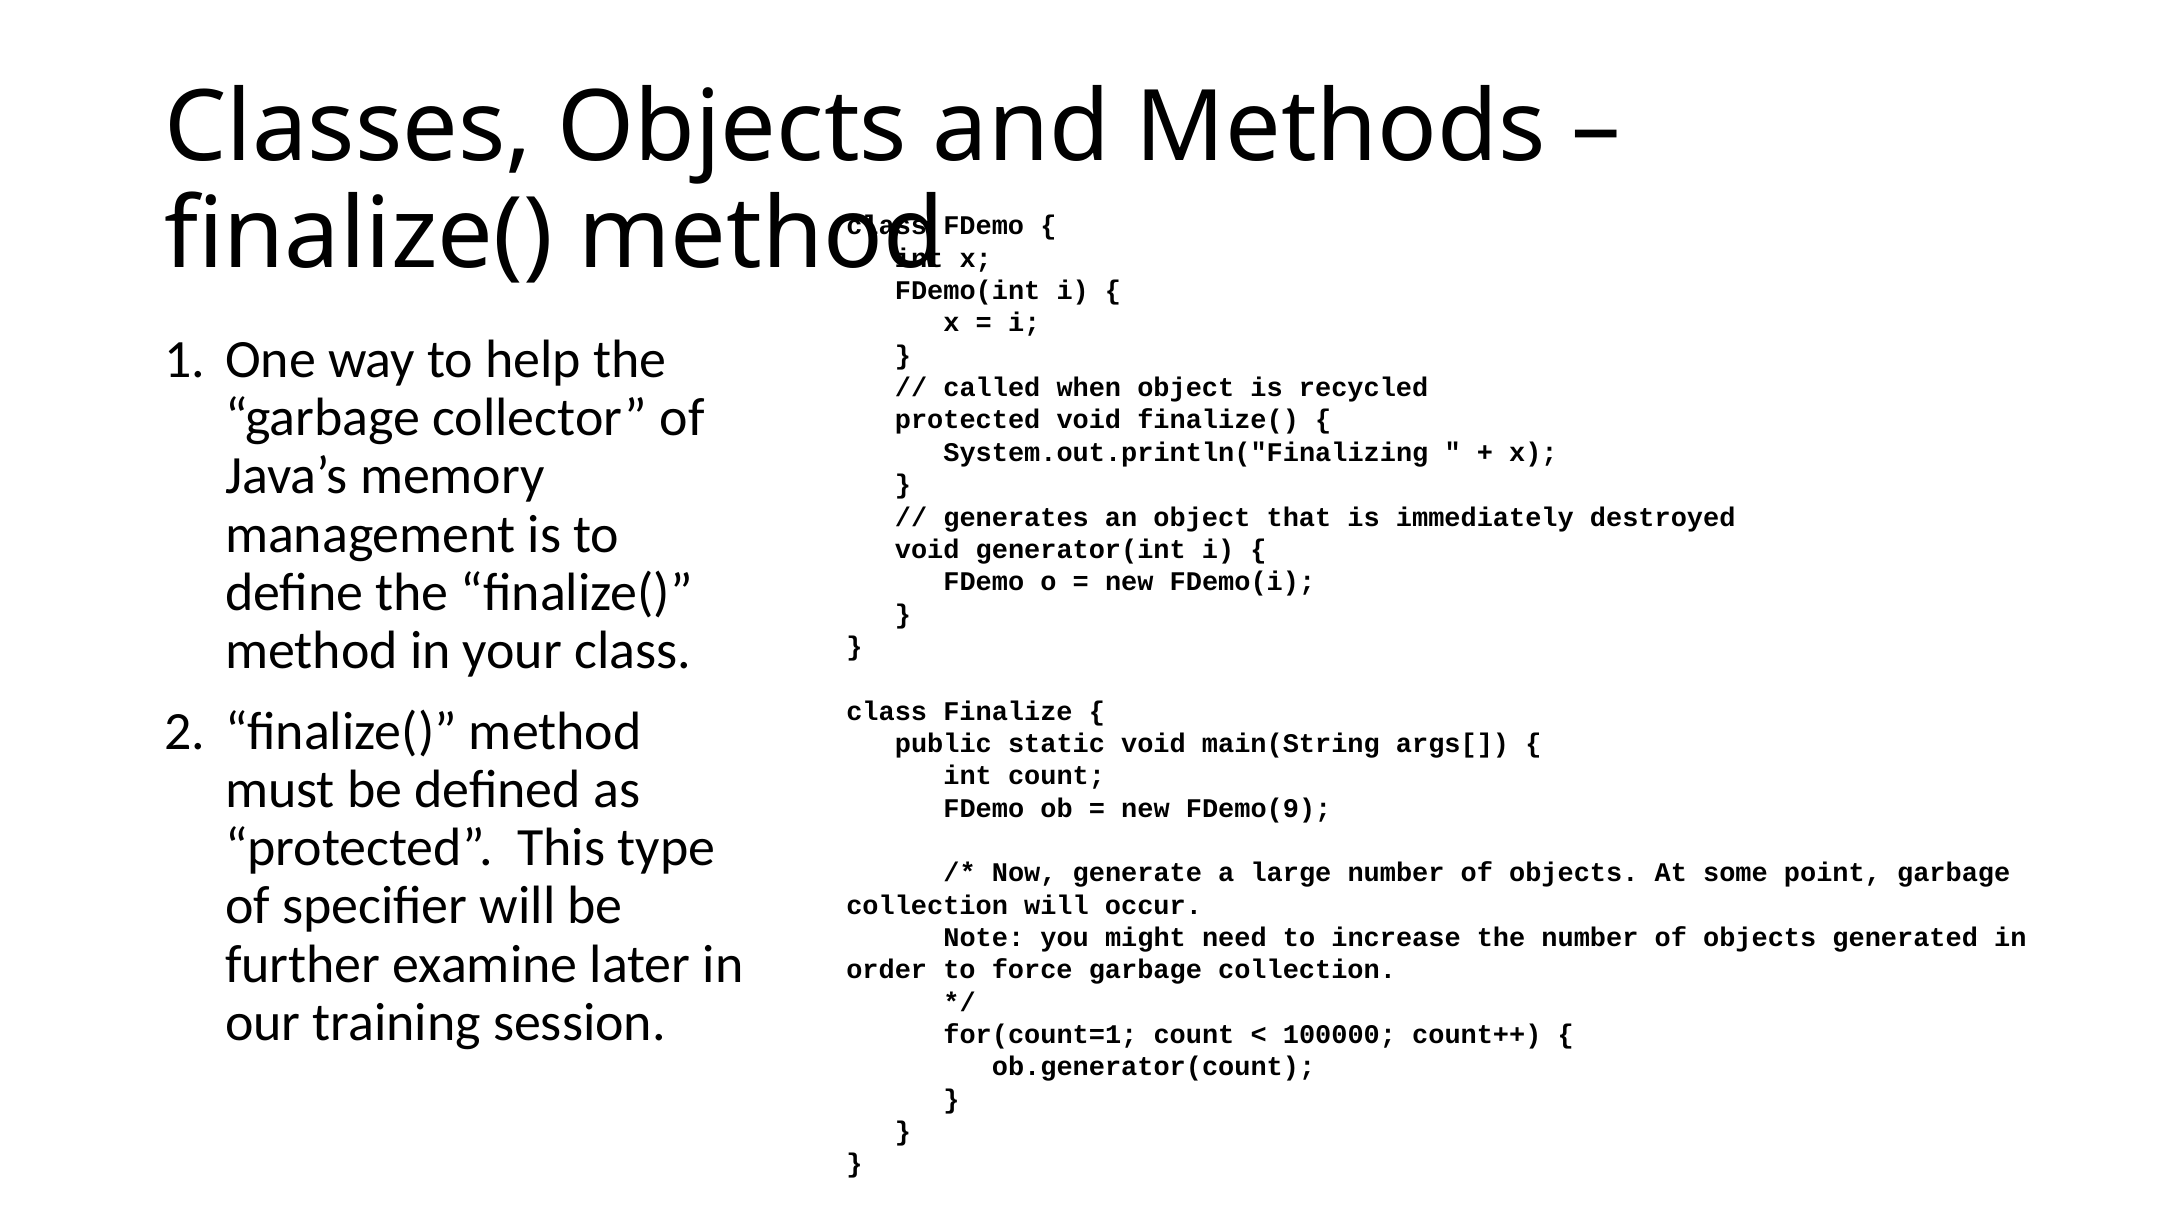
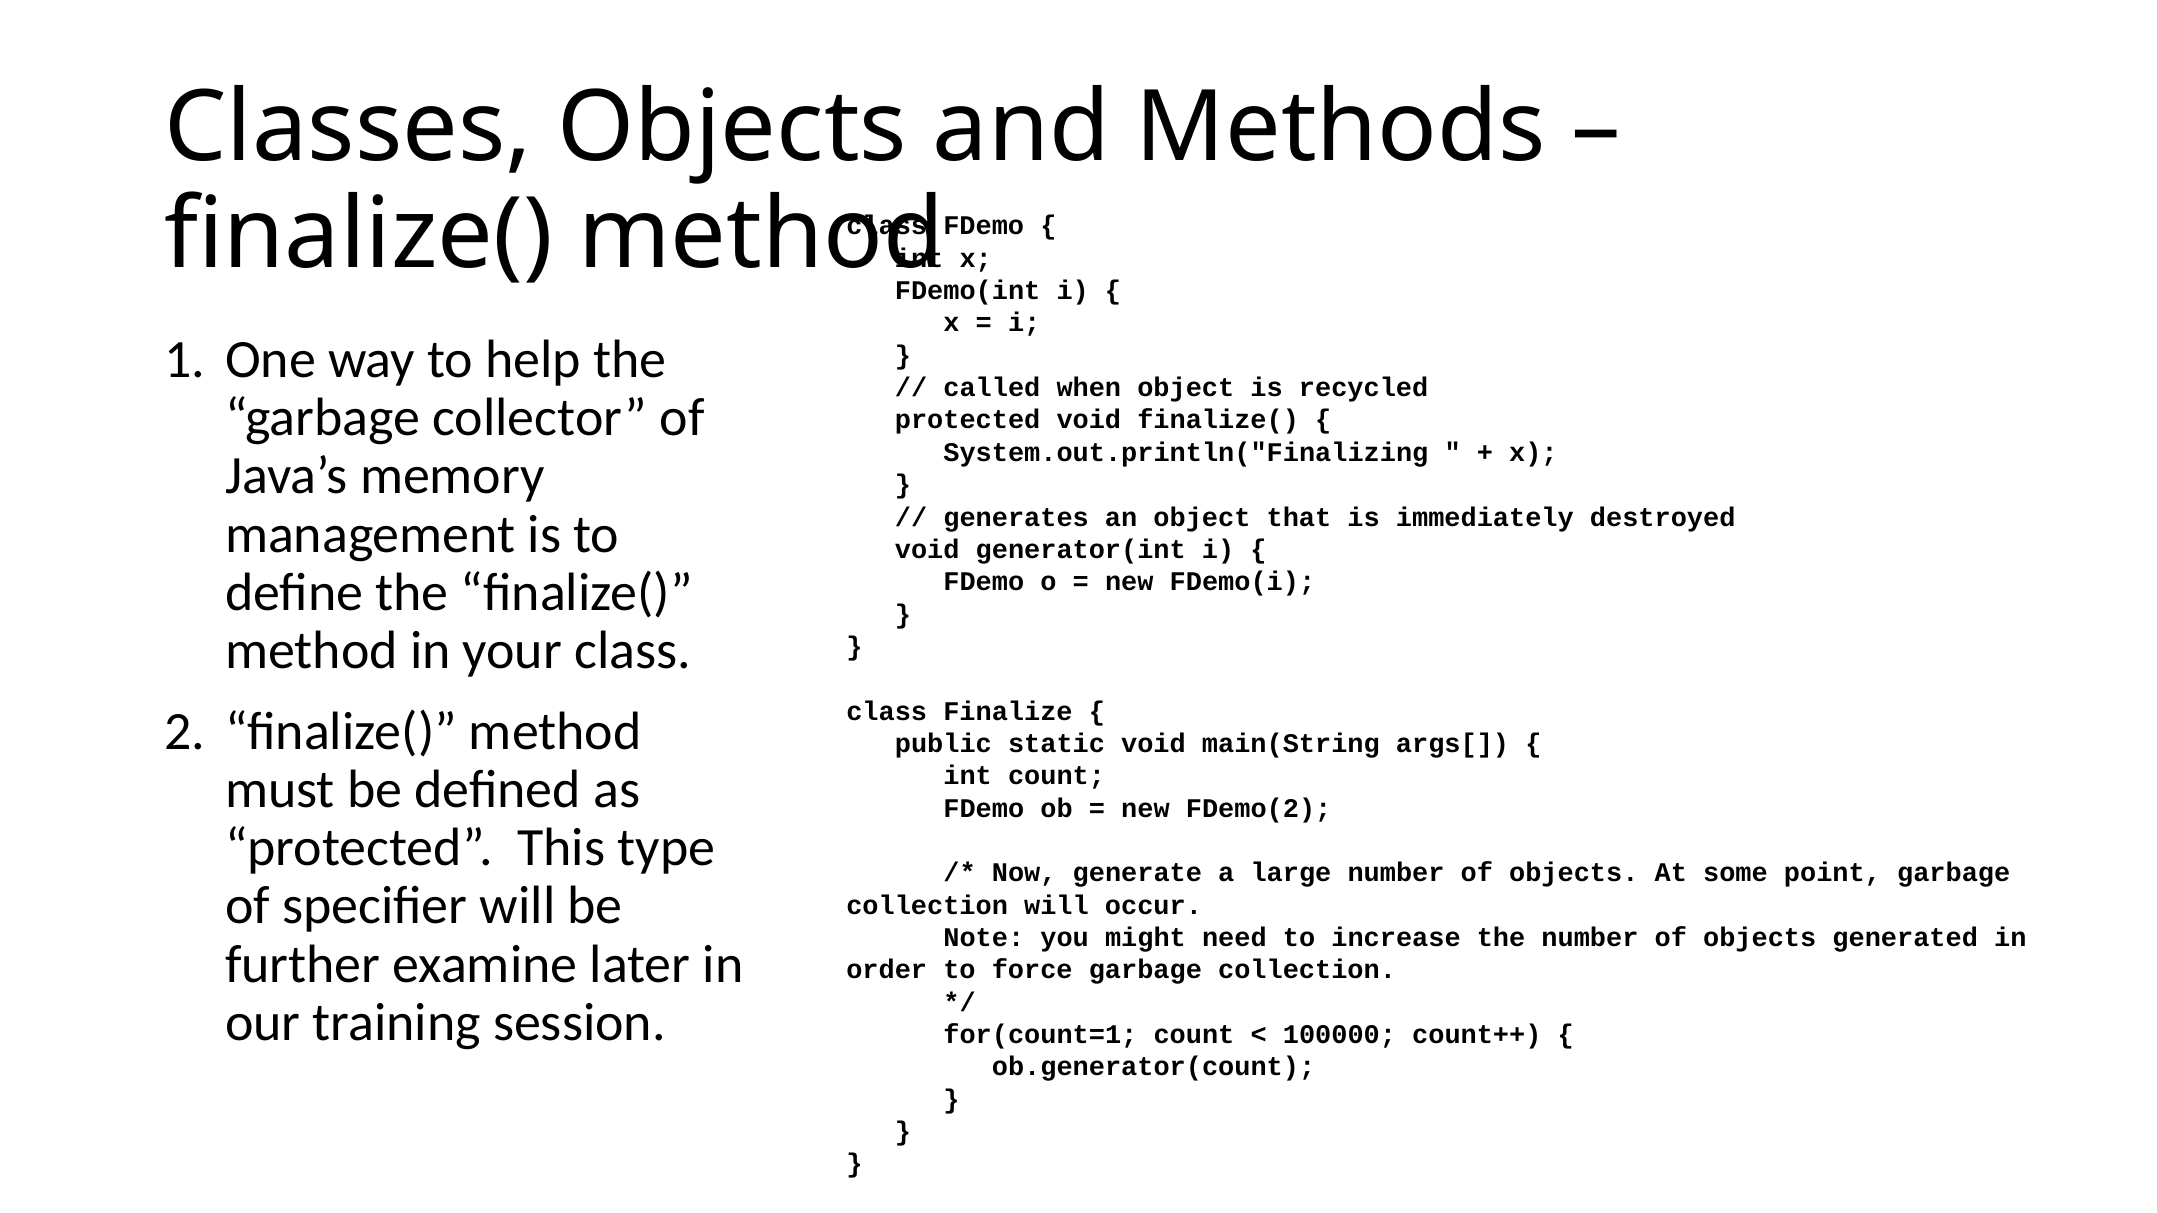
FDemo(9: FDemo(9 -> FDemo(2
